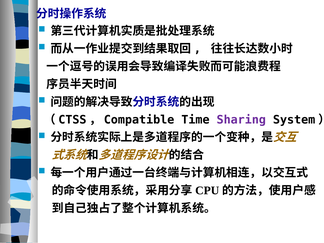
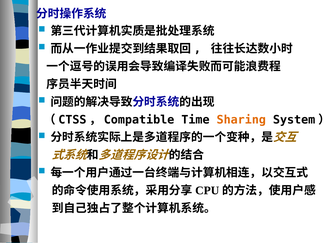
Sharing colour: purple -> orange
